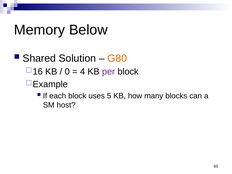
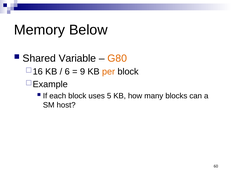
Solution: Solution -> Variable
0: 0 -> 6
4: 4 -> 9
per colour: purple -> orange
